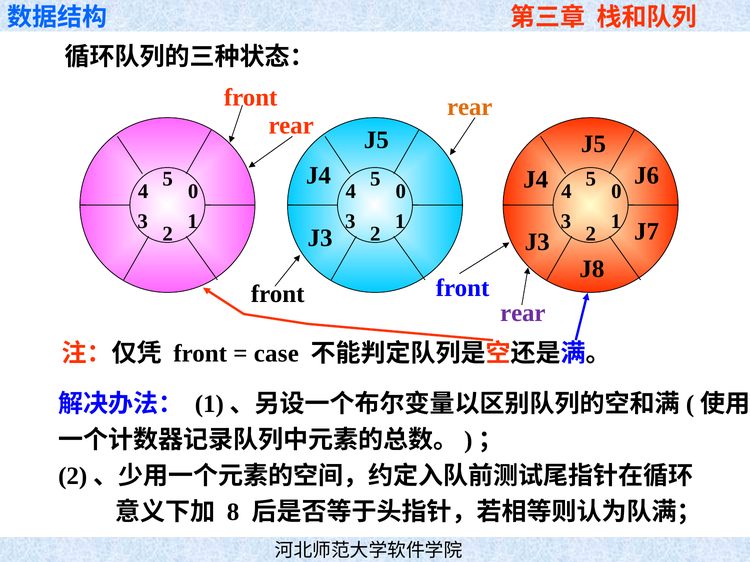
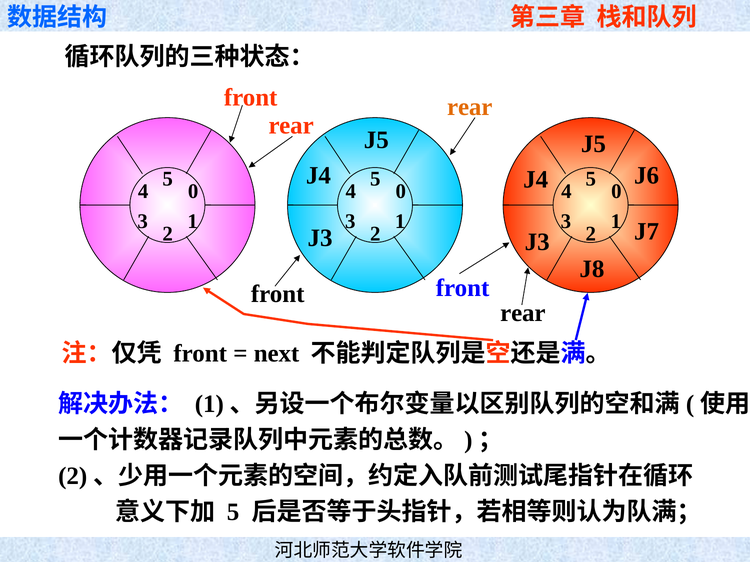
rear at (523, 313) colour: purple -> black
case: case -> next
8 at (233, 512): 8 -> 5
